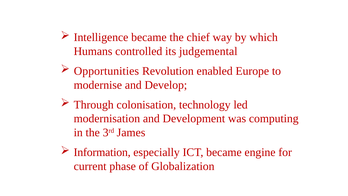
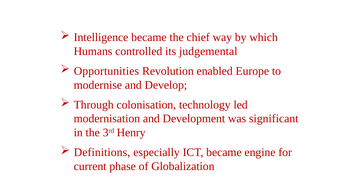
computing: computing -> significant
James: James -> Henry
Information: Information -> Definitions
